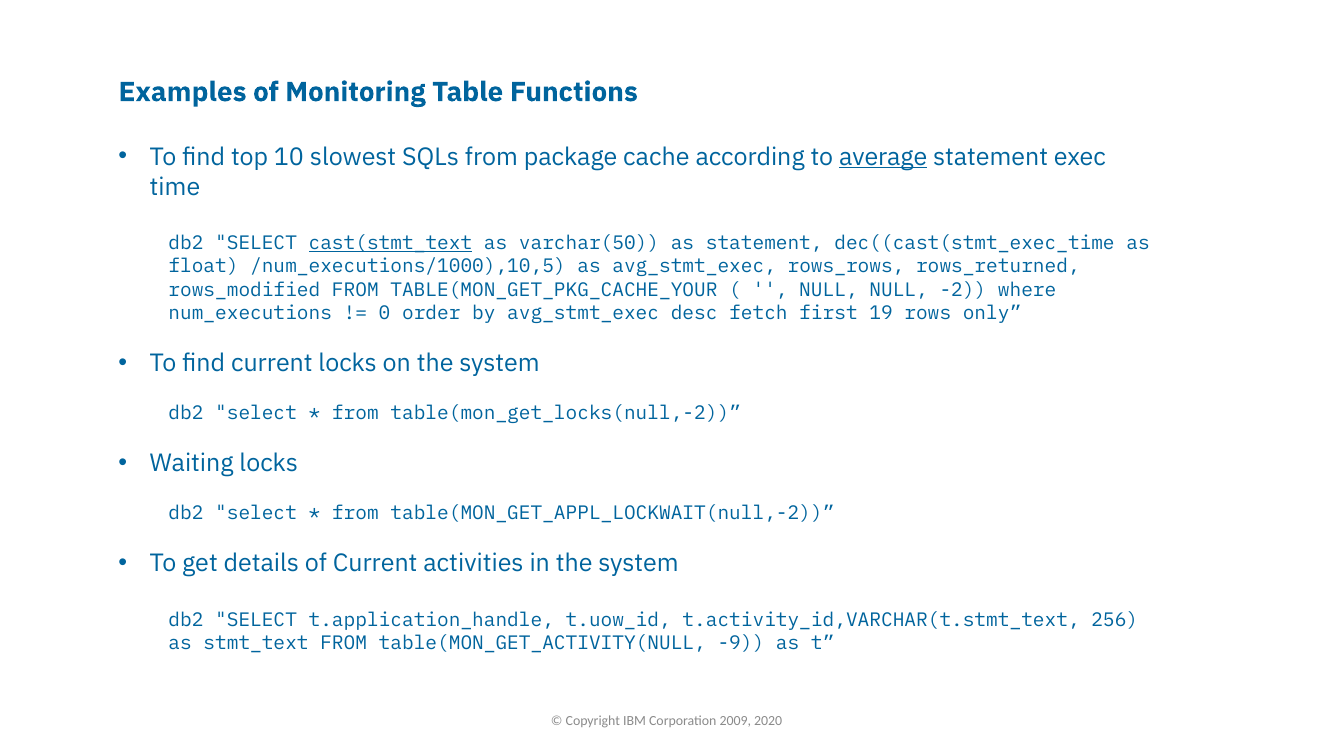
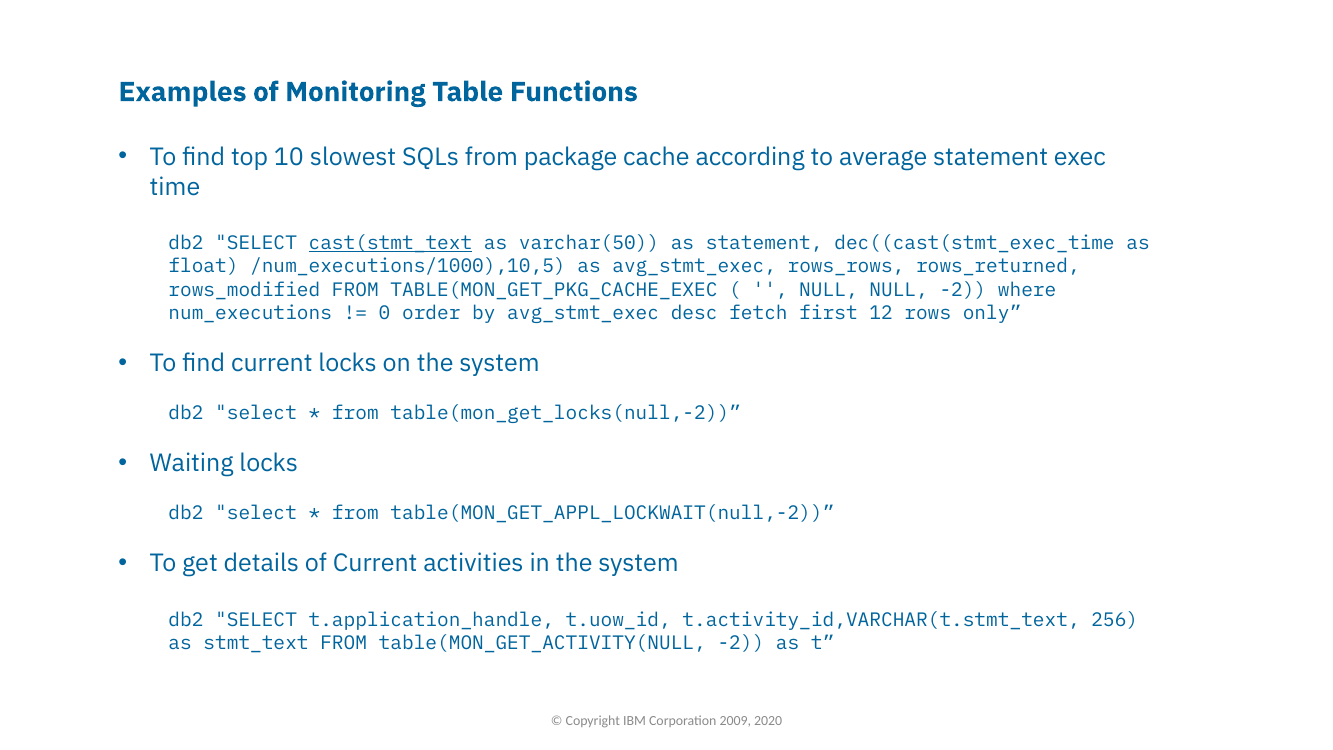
average underline: present -> none
TABLE(MON_GET_PKG_CACHE_YOUR: TABLE(MON_GET_PKG_CACHE_YOUR -> TABLE(MON_GET_PKG_CACHE_EXEC
19: 19 -> 12
table(MON_GET_ACTIVITY(NULL -9: -9 -> -2
